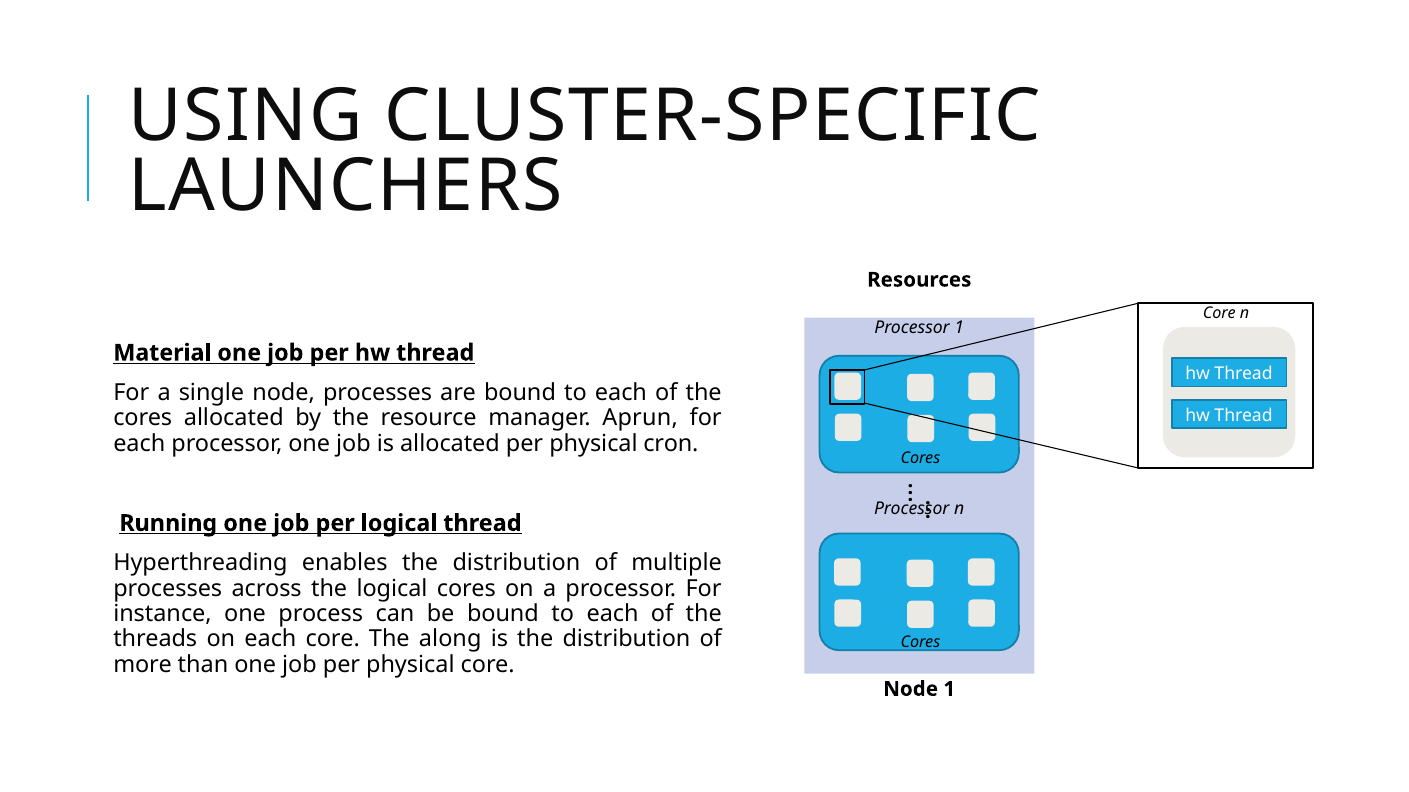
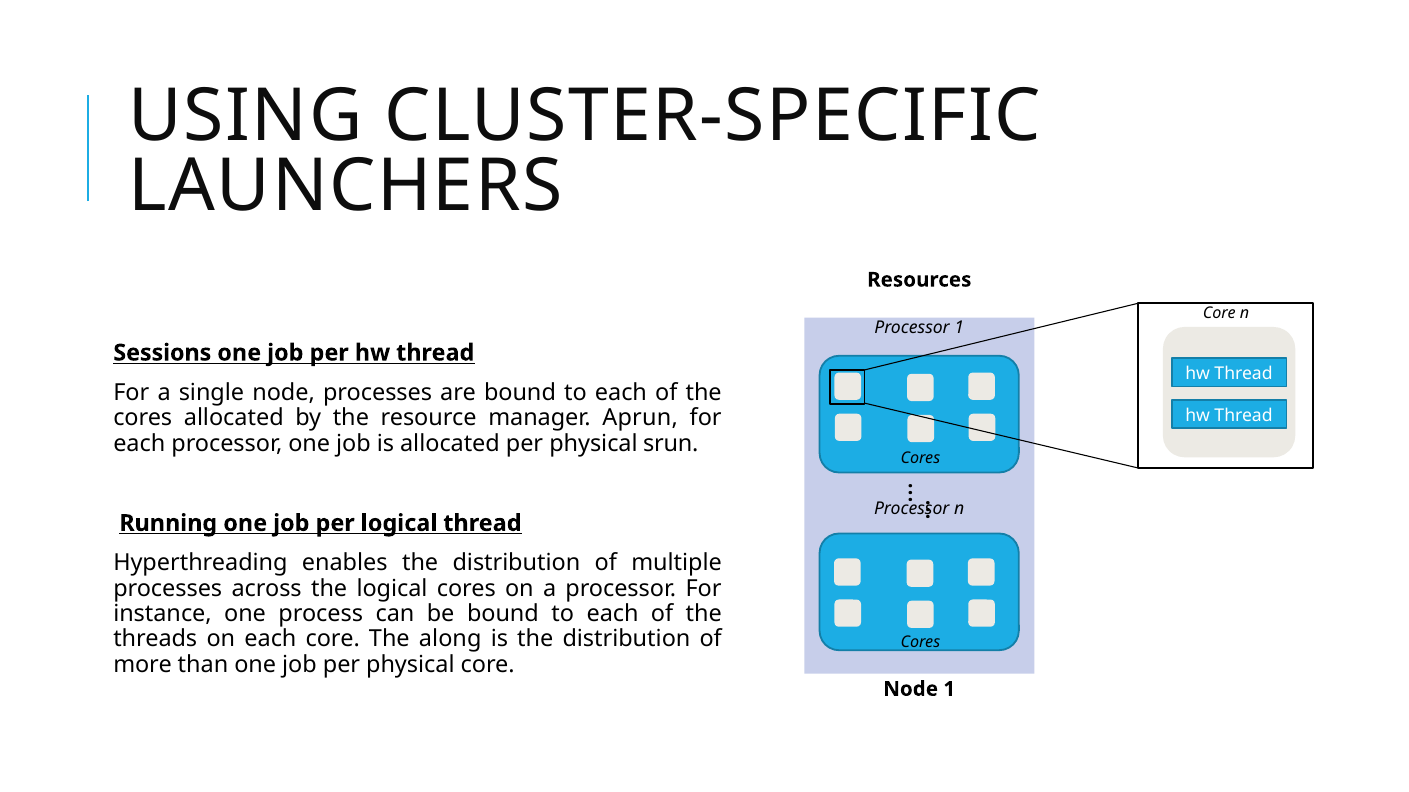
Material: Material -> Sessions
cron: cron -> srun
